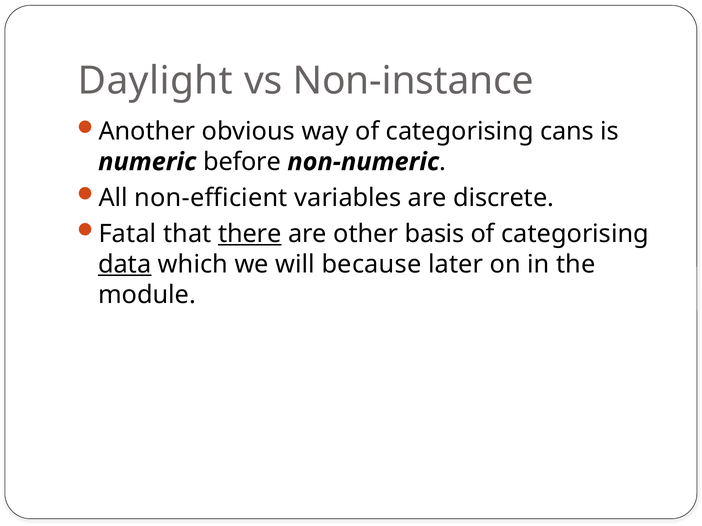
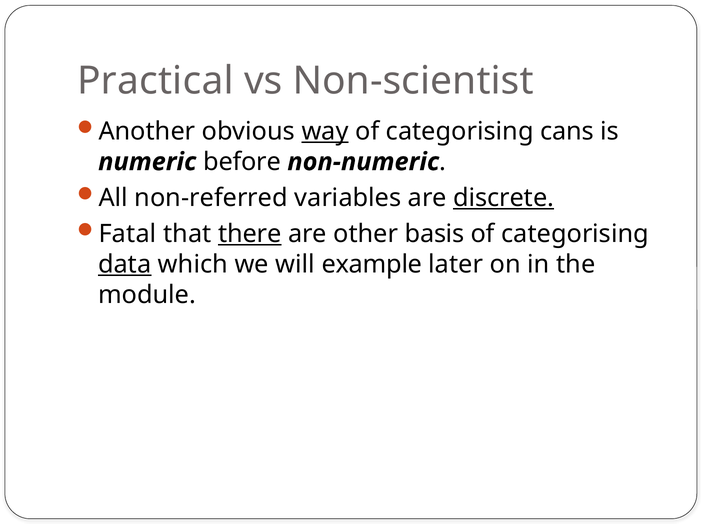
Daylight: Daylight -> Practical
Non-instance: Non-instance -> Non-scientist
way underline: none -> present
non-efficient: non-efficient -> non-referred
discrete underline: none -> present
because: because -> example
